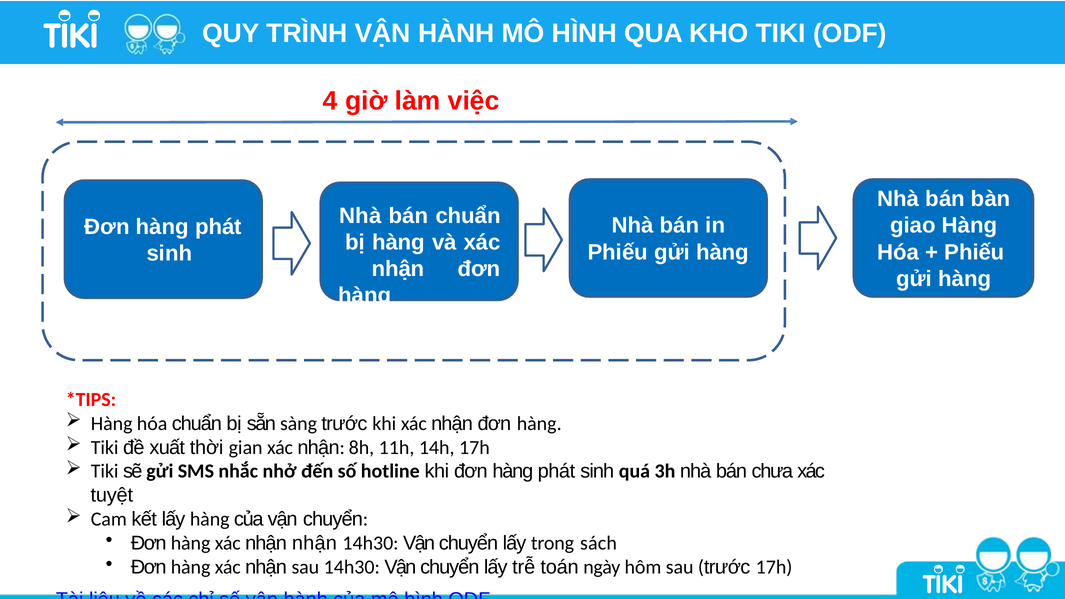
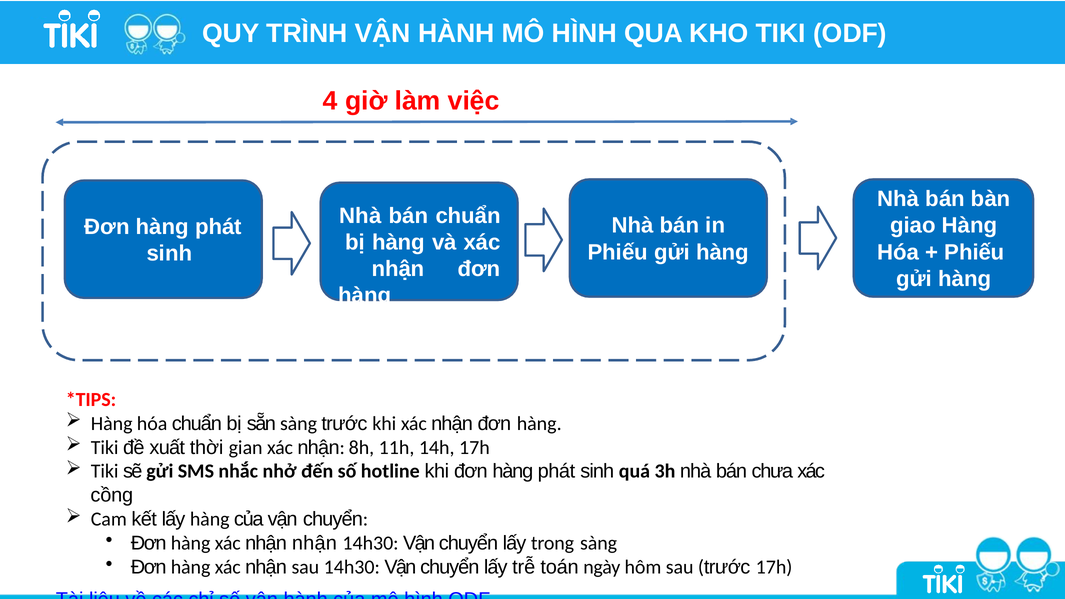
tuyệt: tuyệt -> cồng
trong sách: sách -> sàng
